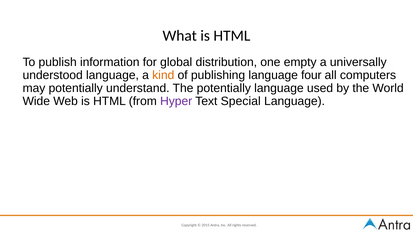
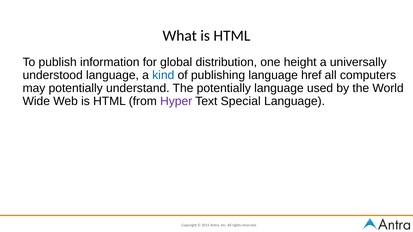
empty: empty -> height
kind colour: orange -> blue
four: four -> href
